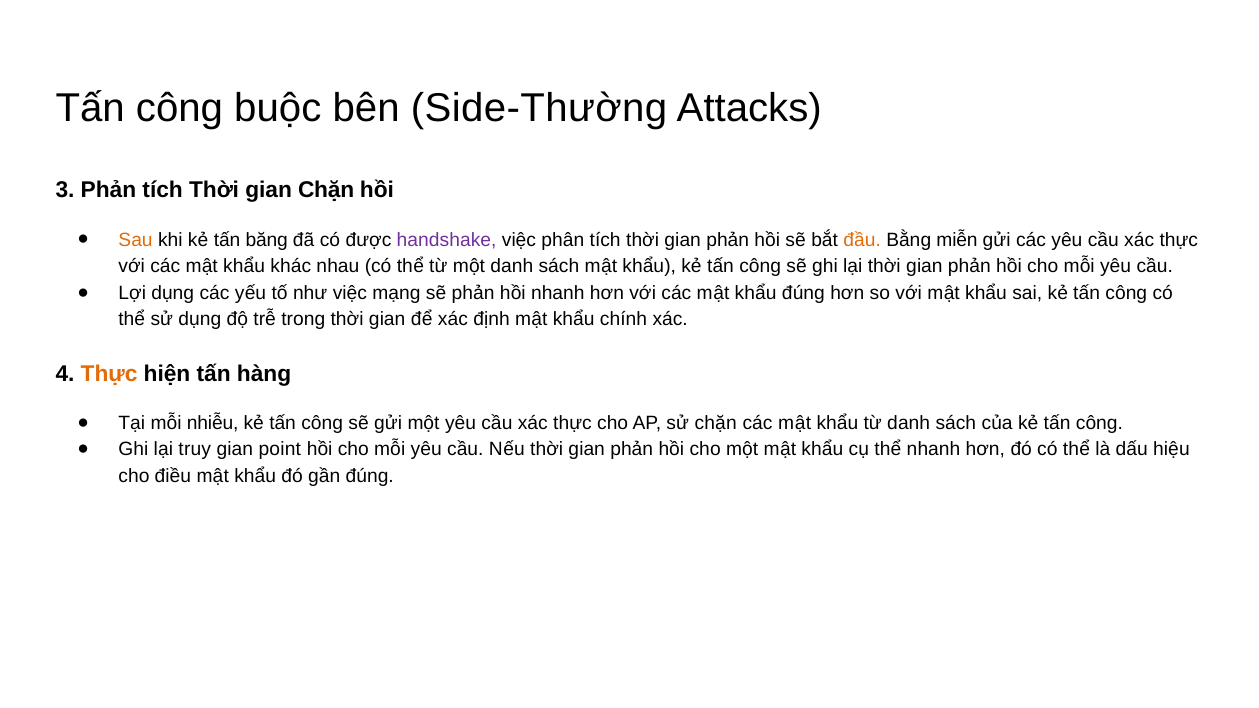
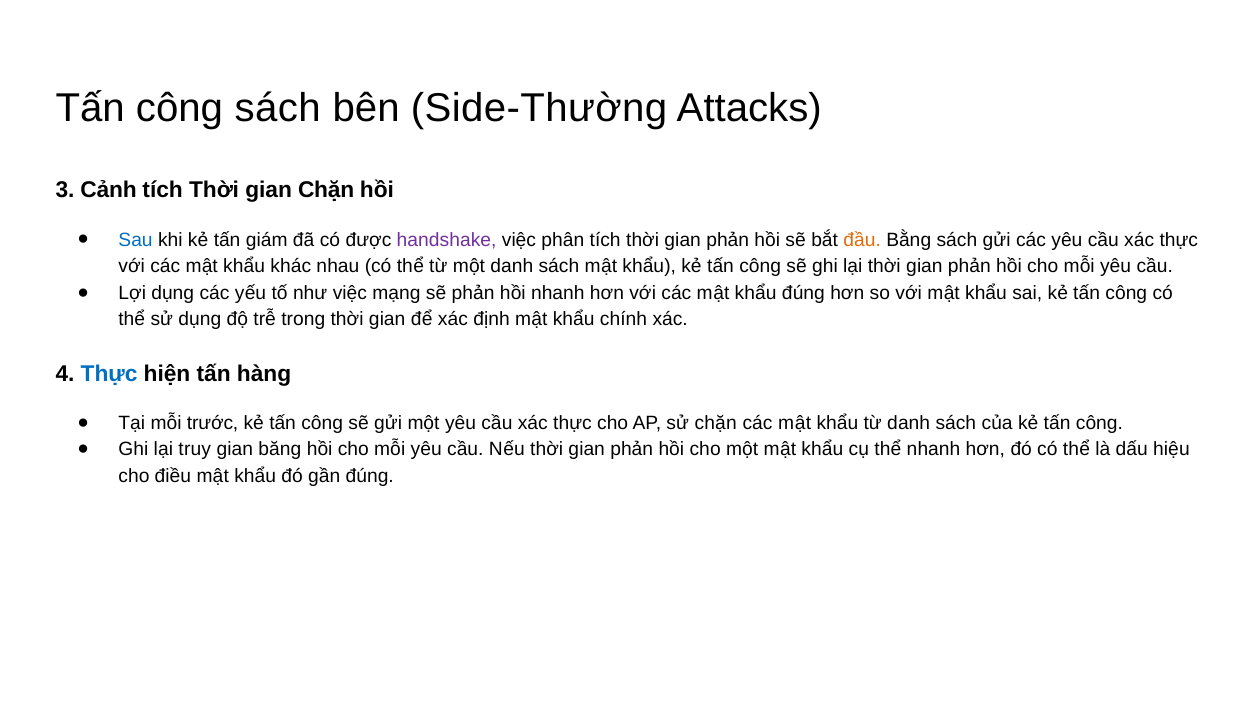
công buộc: buộc -> sách
3 Phản: Phản -> Cảnh
Sau colour: orange -> blue
băng: băng -> giám
Bằng miễn: miễn -> sách
Thực at (109, 374) colour: orange -> blue
nhiễu: nhiễu -> trước
point: point -> băng
